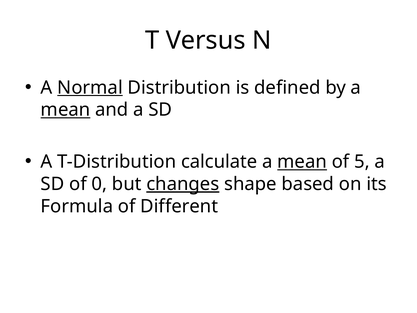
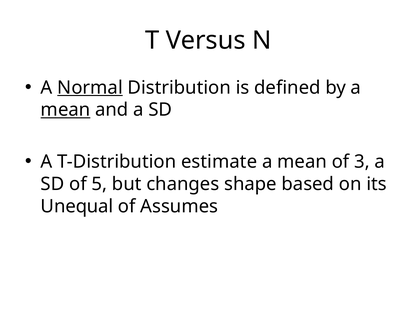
calculate: calculate -> estimate
mean at (302, 162) underline: present -> none
5: 5 -> 3
0: 0 -> 5
changes underline: present -> none
Formula: Formula -> Unequal
Different: Different -> Assumes
